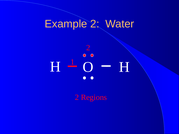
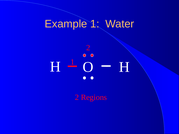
Example 2: 2 -> 1
